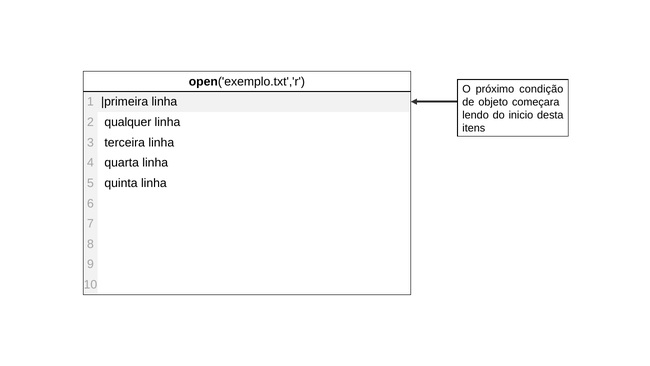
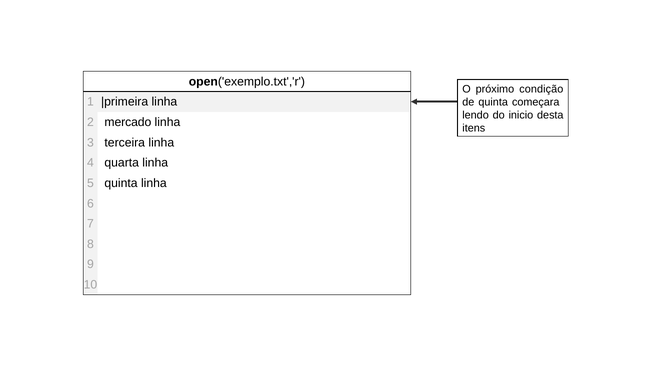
de objeto: objeto -> quinta
qualquer: qualquer -> mercado
